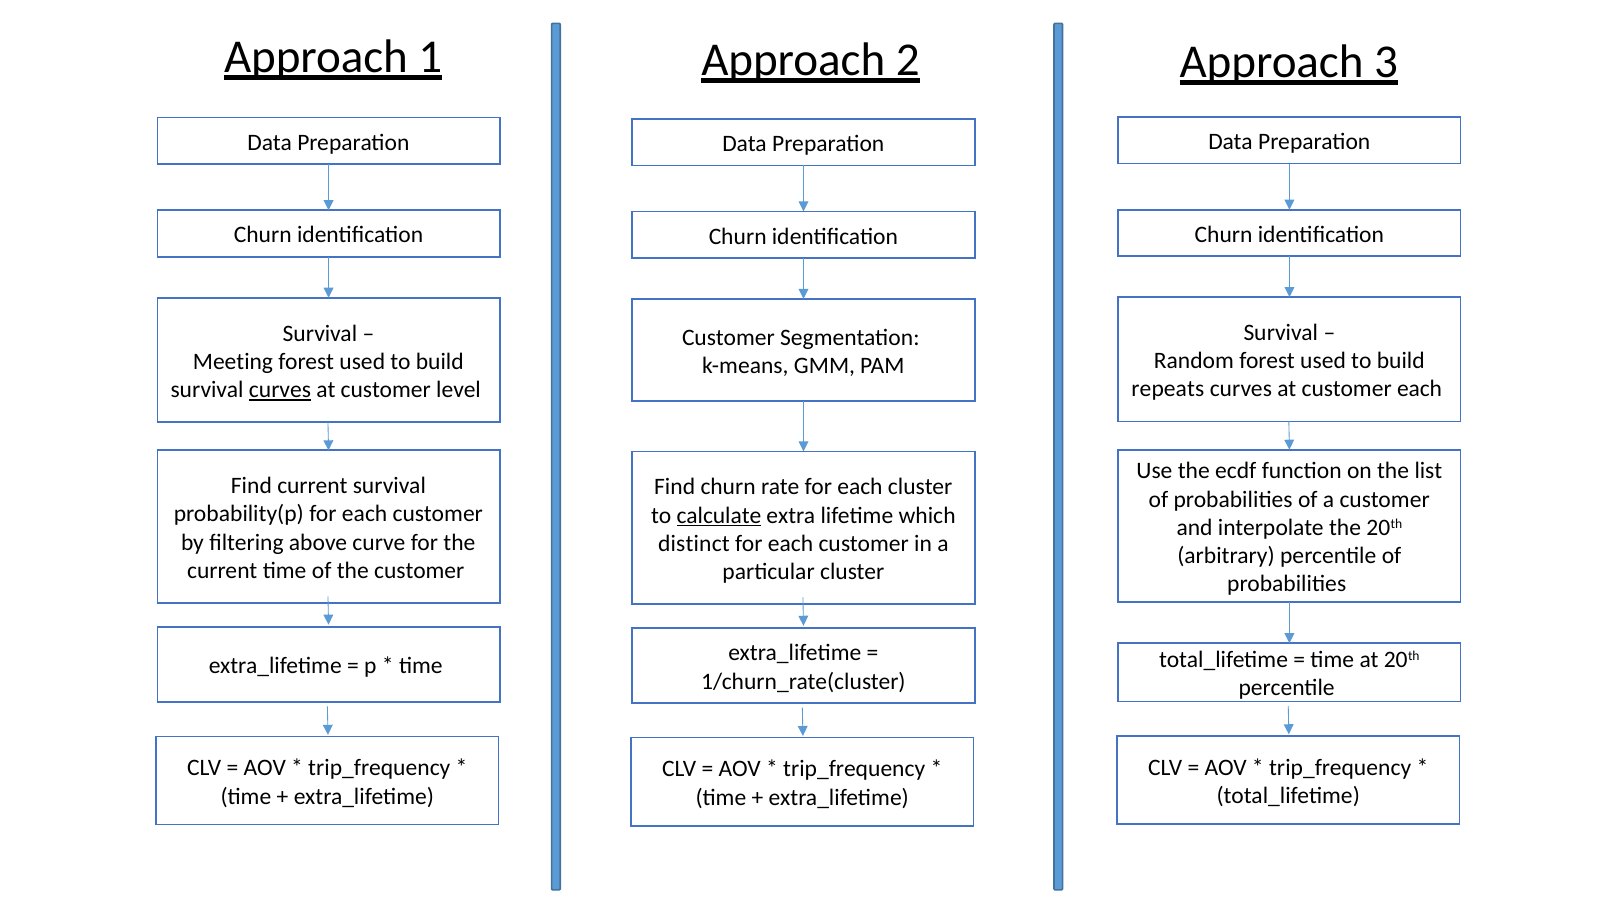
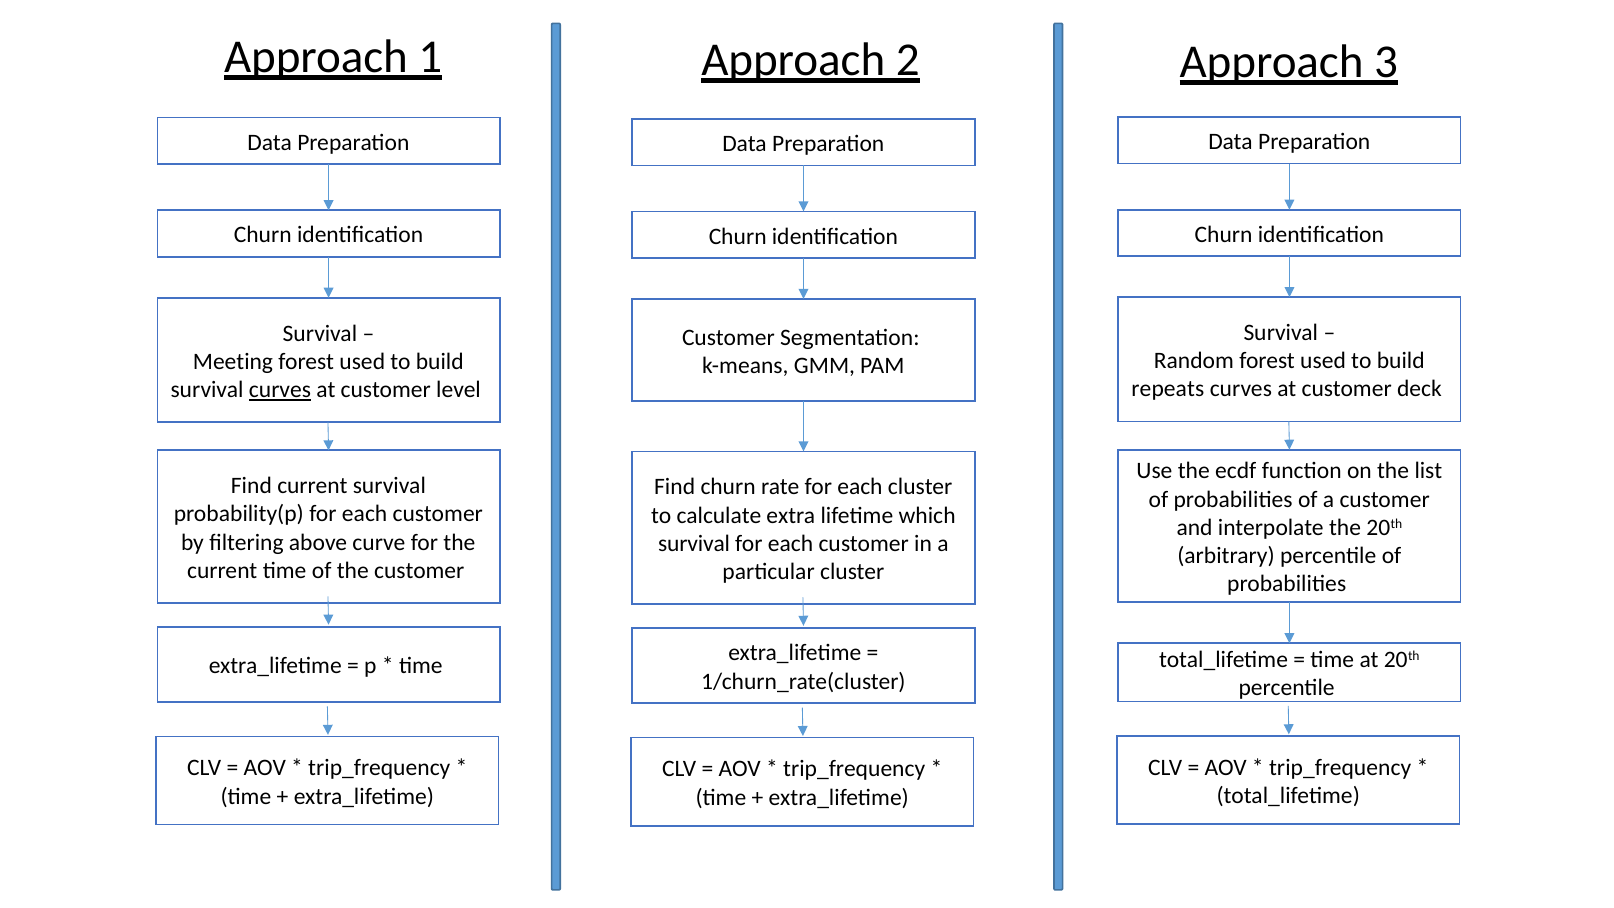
customer each: each -> deck
calculate underline: present -> none
distinct at (694, 543): distinct -> survival
